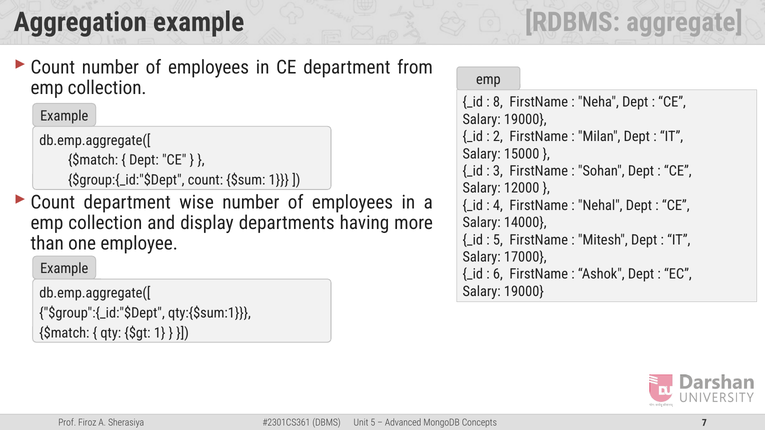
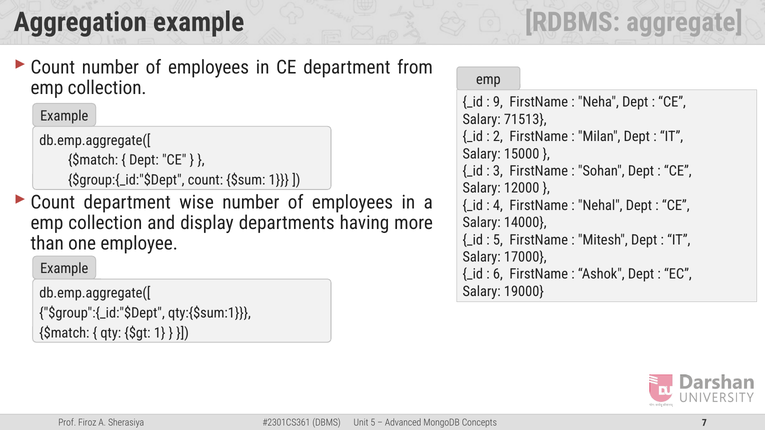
8: 8 -> 9
19000 at (525, 120): 19000 -> 71513
